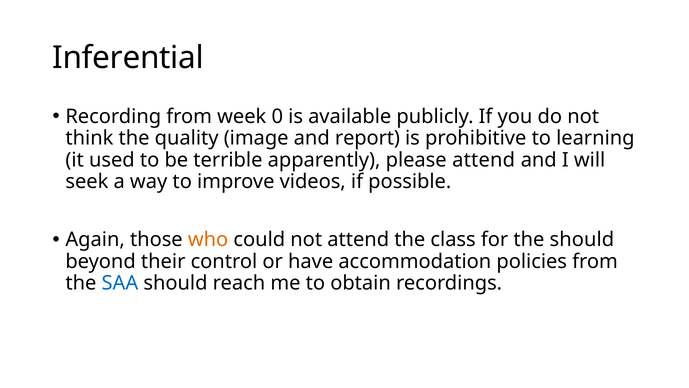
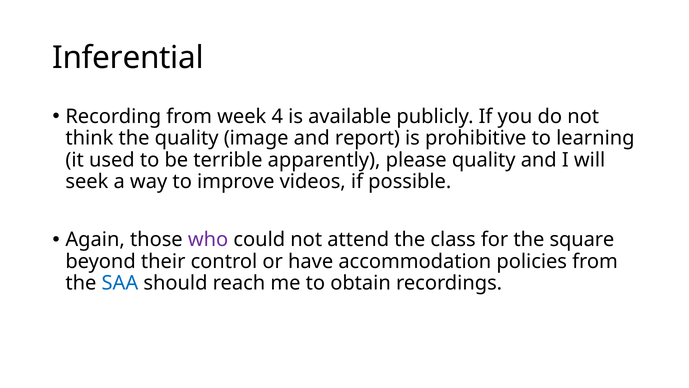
0: 0 -> 4
please attend: attend -> quality
who colour: orange -> purple
the should: should -> square
